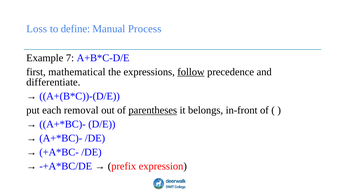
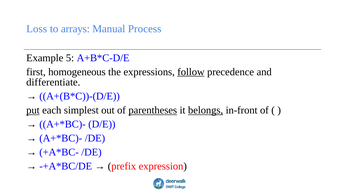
define: define -> arrays
7: 7 -> 5
mathematical: mathematical -> homogeneous
put underline: none -> present
removal: removal -> simplest
belongs underline: none -> present
